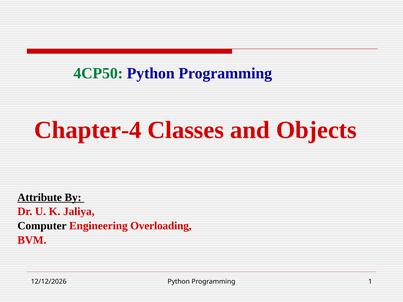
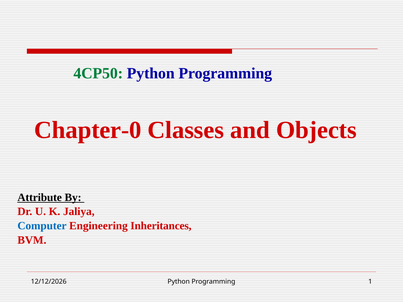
Chapter-4: Chapter-4 -> Chapter-0
Computer colour: black -> blue
Overloading: Overloading -> Inheritances
